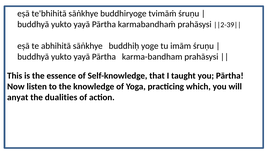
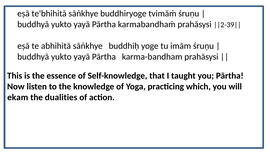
anyat: anyat -> ekam
